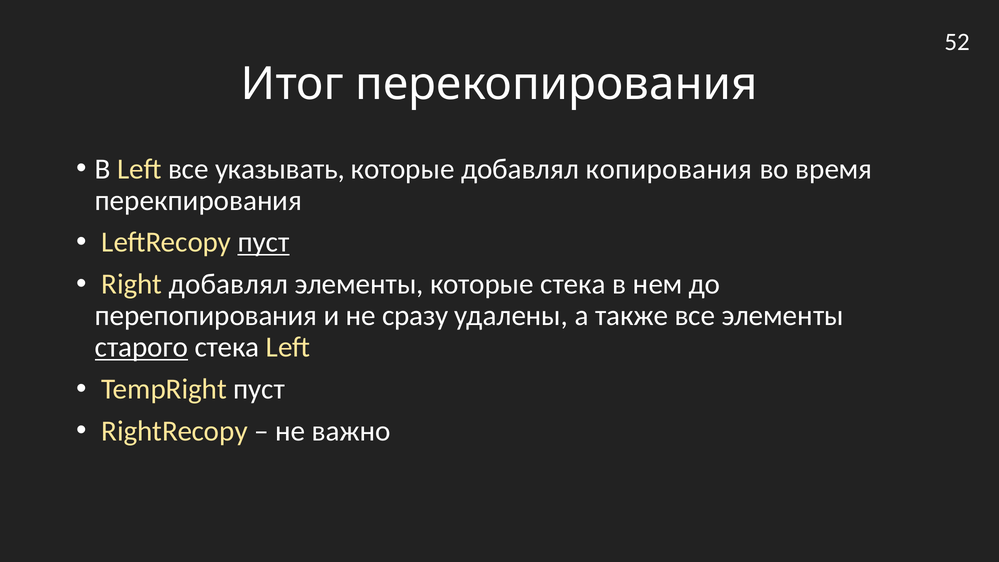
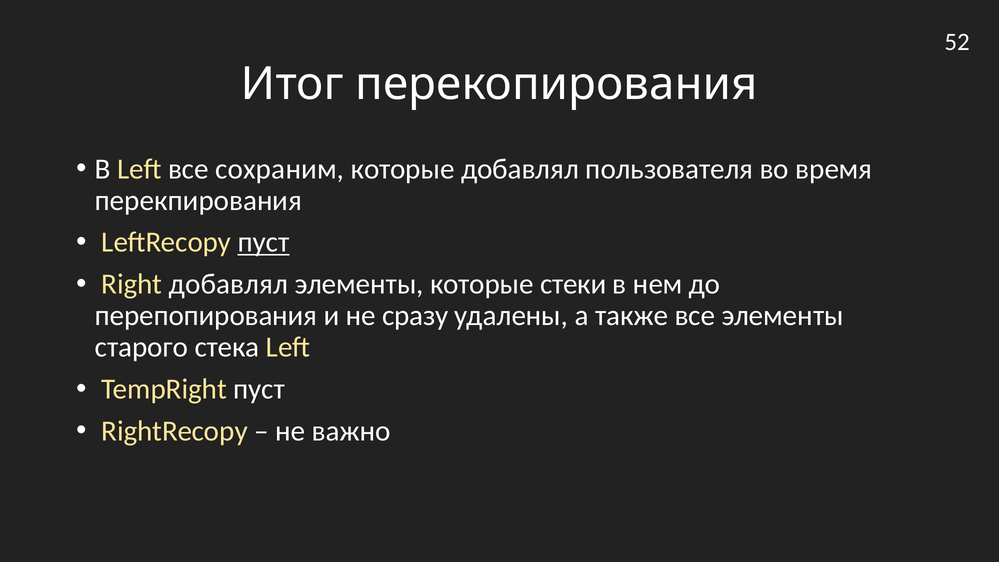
указывать: указывать -> сохраним
копирования: копирования -> пользователя
которые стека: стека -> стеки
старого underline: present -> none
